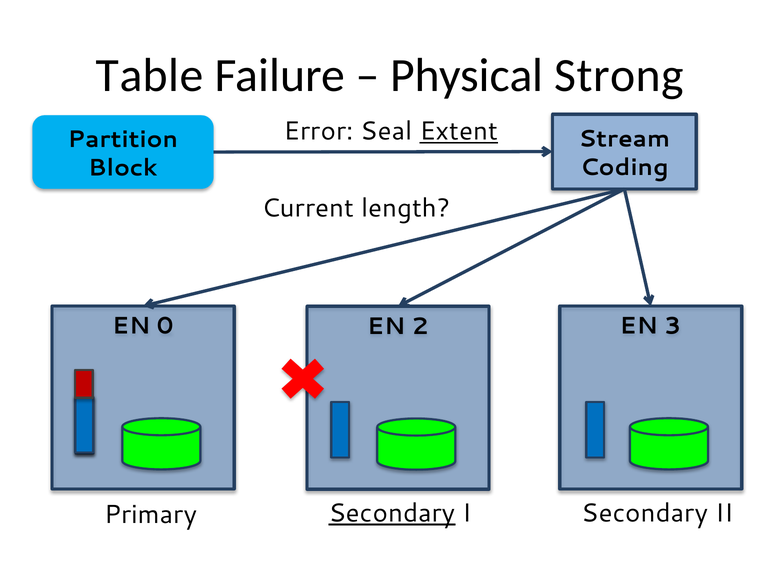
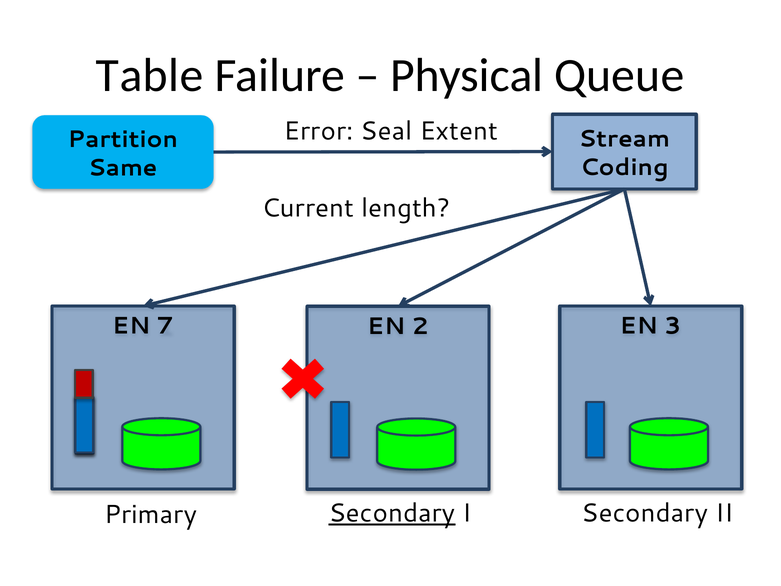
Strong: Strong -> Queue
Extent underline: present -> none
Block: Block -> Same
0: 0 -> 7
